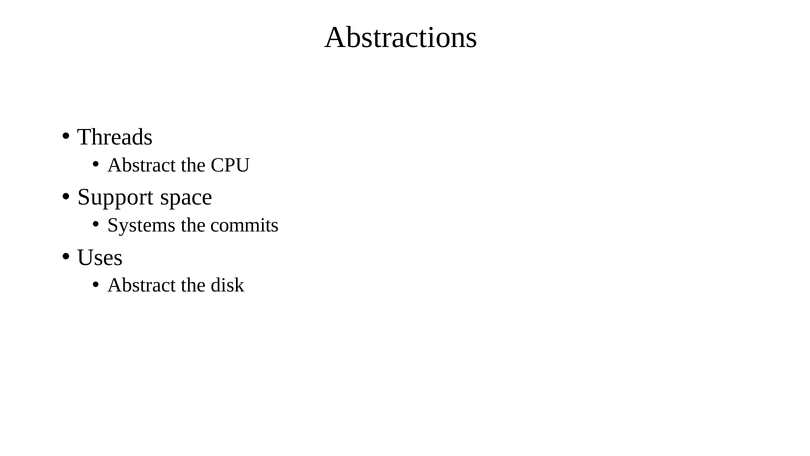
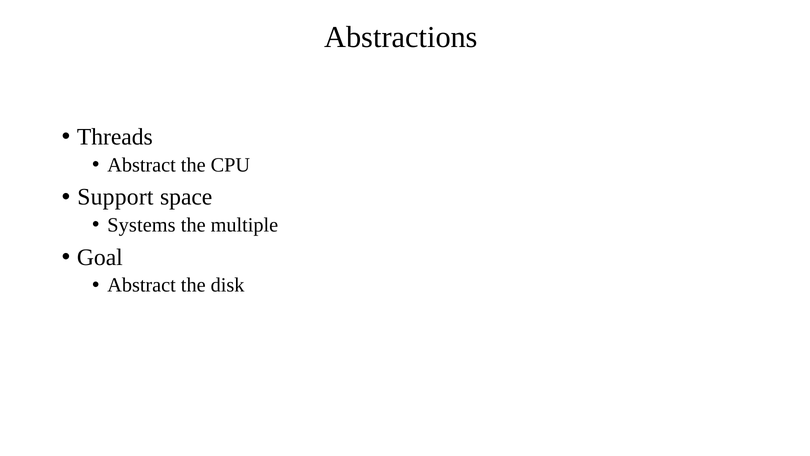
commits: commits -> multiple
Uses: Uses -> Goal
